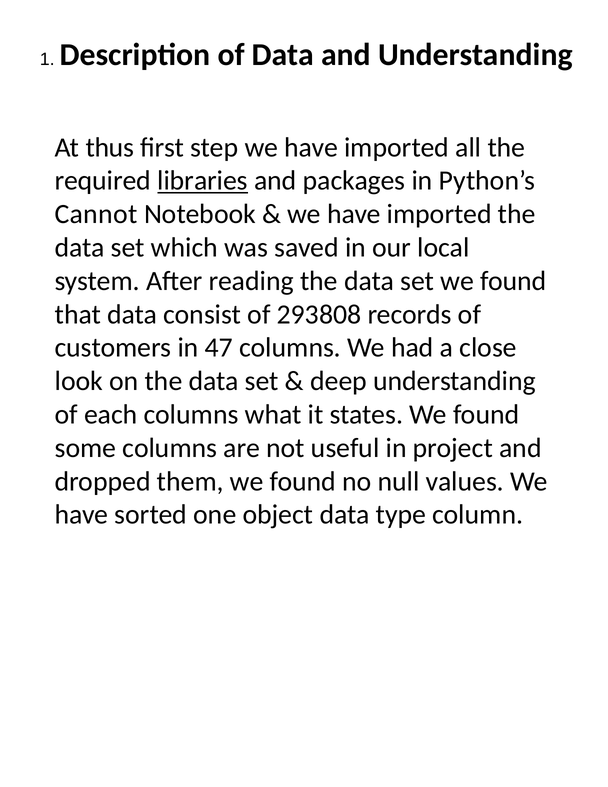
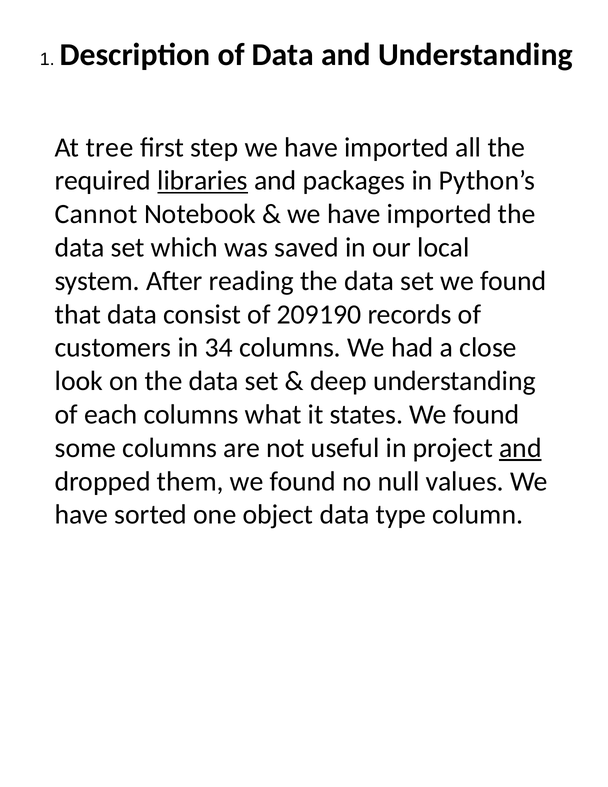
thus: thus -> tree
293808: 293808 -> 209190
47: 47 -> 34
and at (520, 448) underline: none -> present
